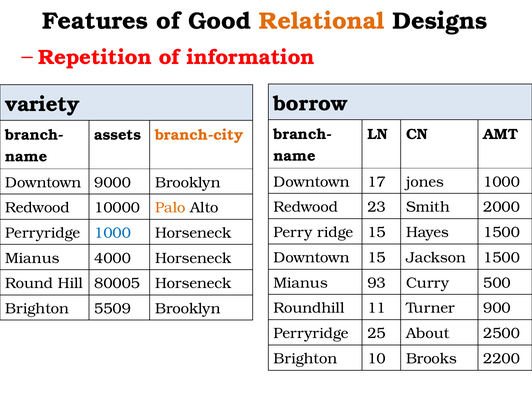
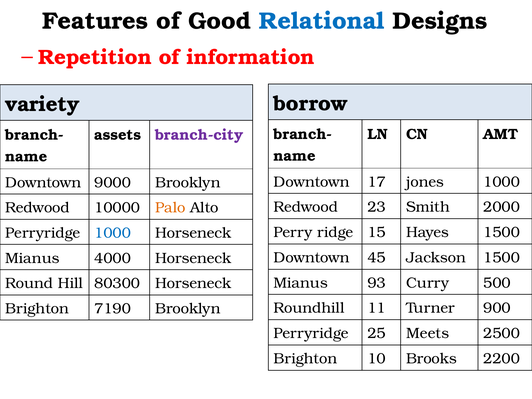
Relational colour: orange -> blue
branch-city colour: orange -> purple
Downtown 15: 15 -> 45
80005: 80005 -> 80300
5509: 5509 -> 7190
About: About -> Meets
